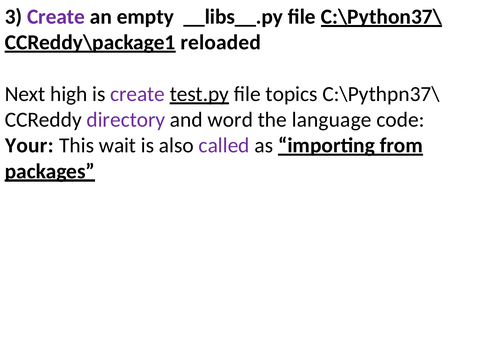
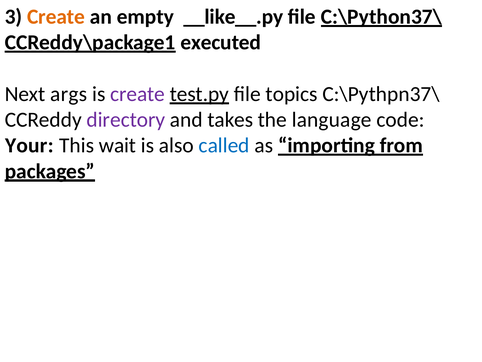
Create at (56, 17) colour: purple -> orange
__libs__.py: __libs__.py -> __like__.py
reloaded: reloaded -> executed
high: high -> args
word: word -> takes
called colour: purple -> blue
